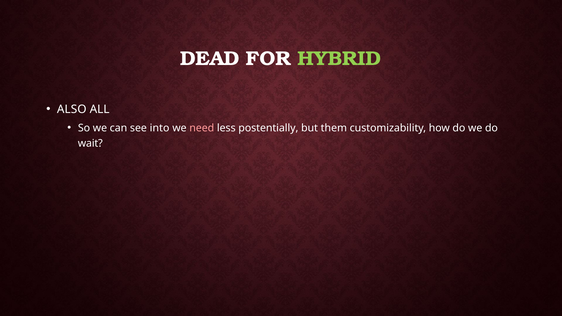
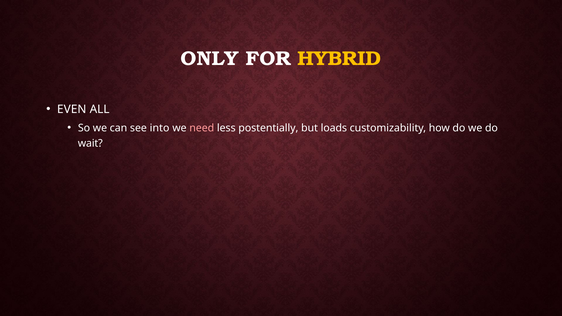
DEAD: DEAD -> ONLY
HYBRID colour: light green -> yellow
ALSO: ALSO -> EVEN
them: them -> loads
